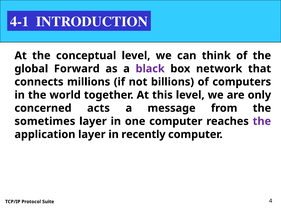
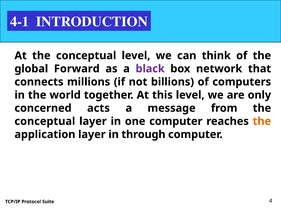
sometimes at (45, 121): sometimes -> conceptual
the at (262, 121) colour: purple -> orange
recently: recently -> through
